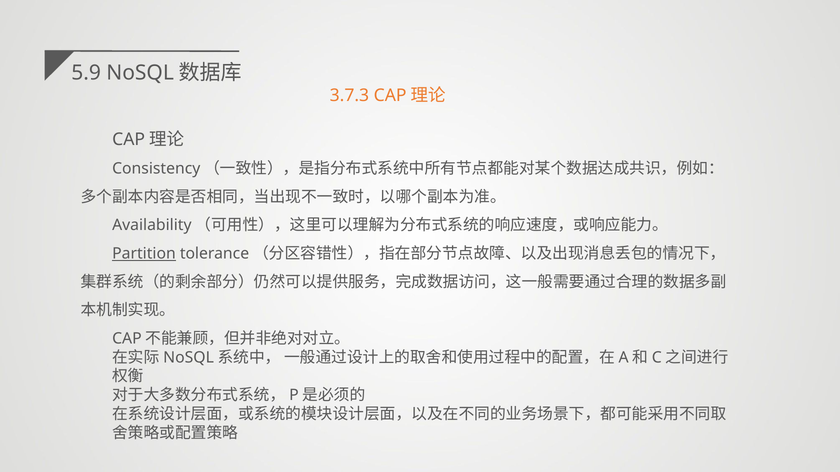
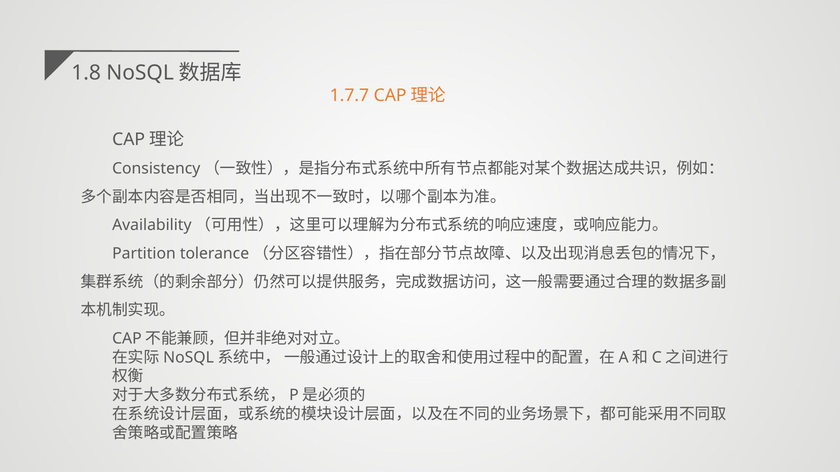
5.9: 5.9 -> 1.8
3.7.3: 3.7.3 -> 1.7.7
Partition underline: present -> none
